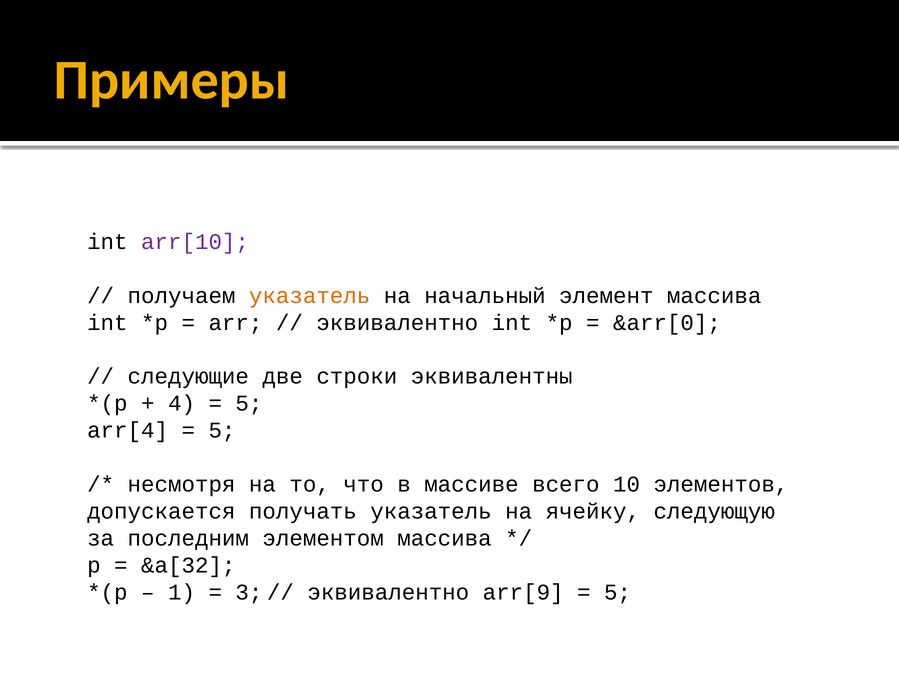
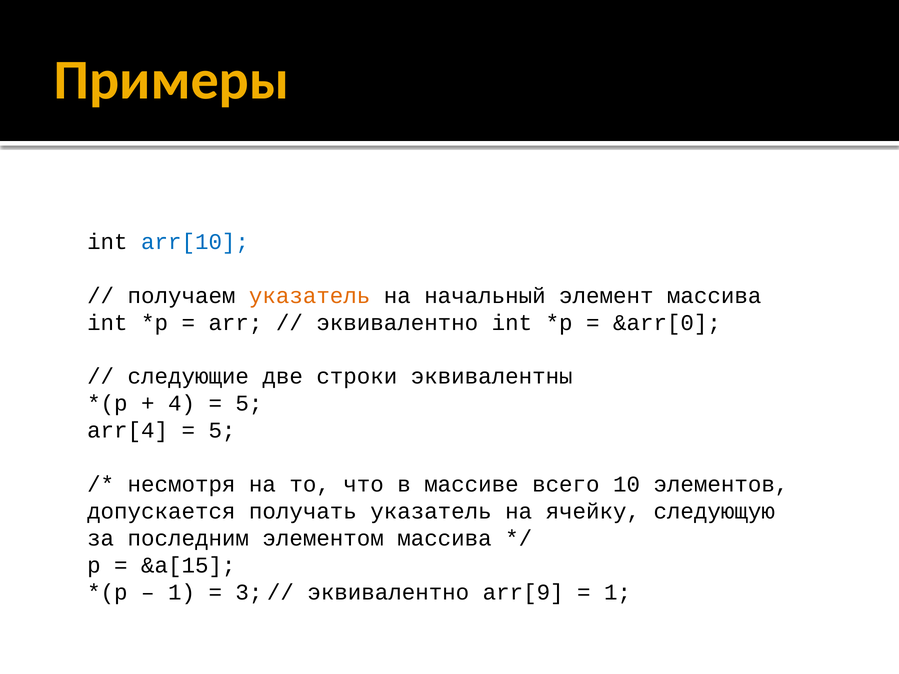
arr[10 colour: purple -> blue
&a[32: &a[32 -> &a[15
5 at (618, 592): 5 -> 1
